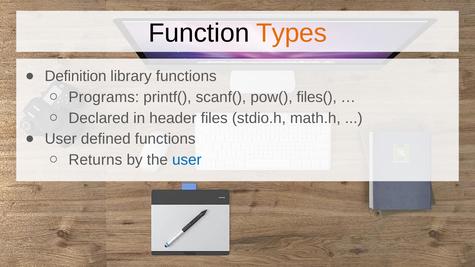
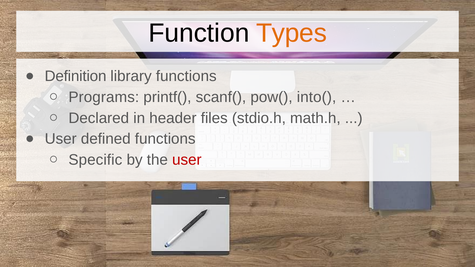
files(: files( -> into(
Returns: Returns -> Specific
user at (187, 160) colour: blue -> red
